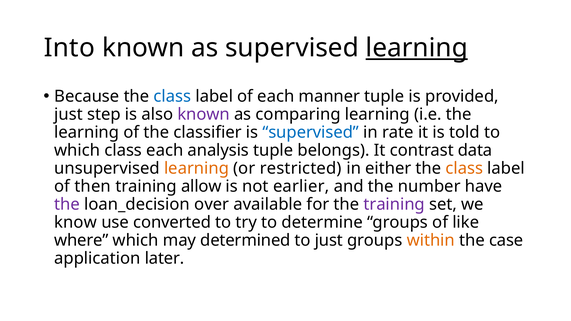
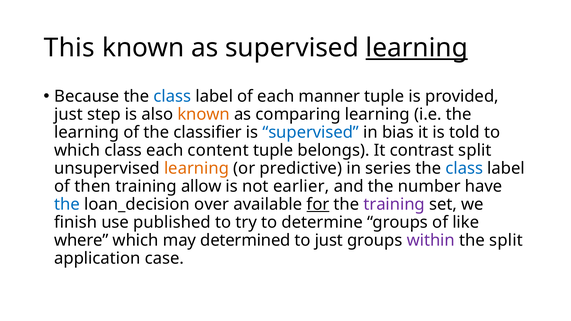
Into: Into -> This
known at (204, 115) colour: purple -> orange
rate: rate -> bias
analysis: analysis -> content
contrast data: data -> split
restricted: restricted -> predictive
either: either -> series
class at (464, 168) colour: orange -> blue
the at (67, 204) colour: purple -> blue
for underline: none -> present
know: know -> finish
converted: converted -> published
within colour: orange -> purple
the case: case -> split
later: later -> case
